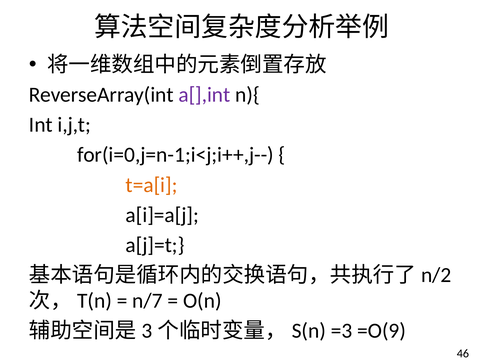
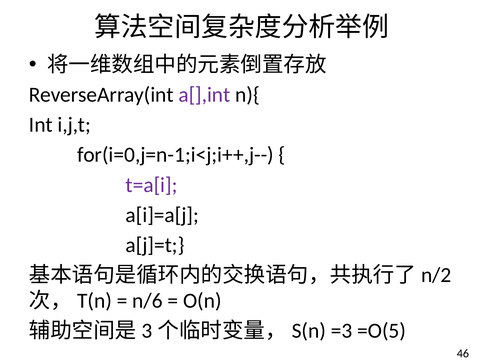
t=a[i colour: orange -> purple
n/7: n/7 -> n/6
=O(9: =O(9 -> =O(5
